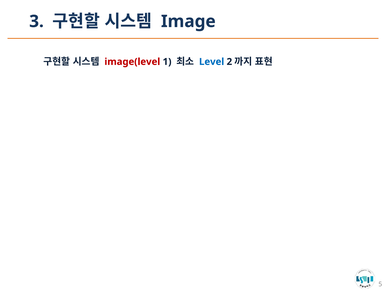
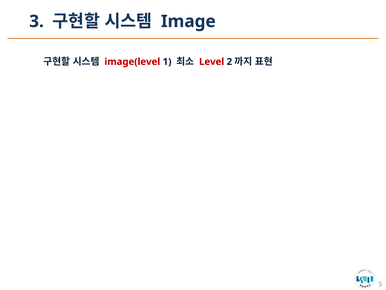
Level colour: blue -> red
